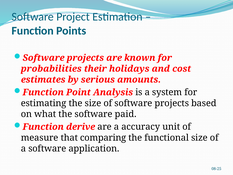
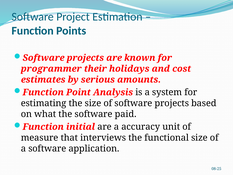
probabilities: probabilities -> programmer
derive: derive -> initial
comparing: comparing -> interviews
